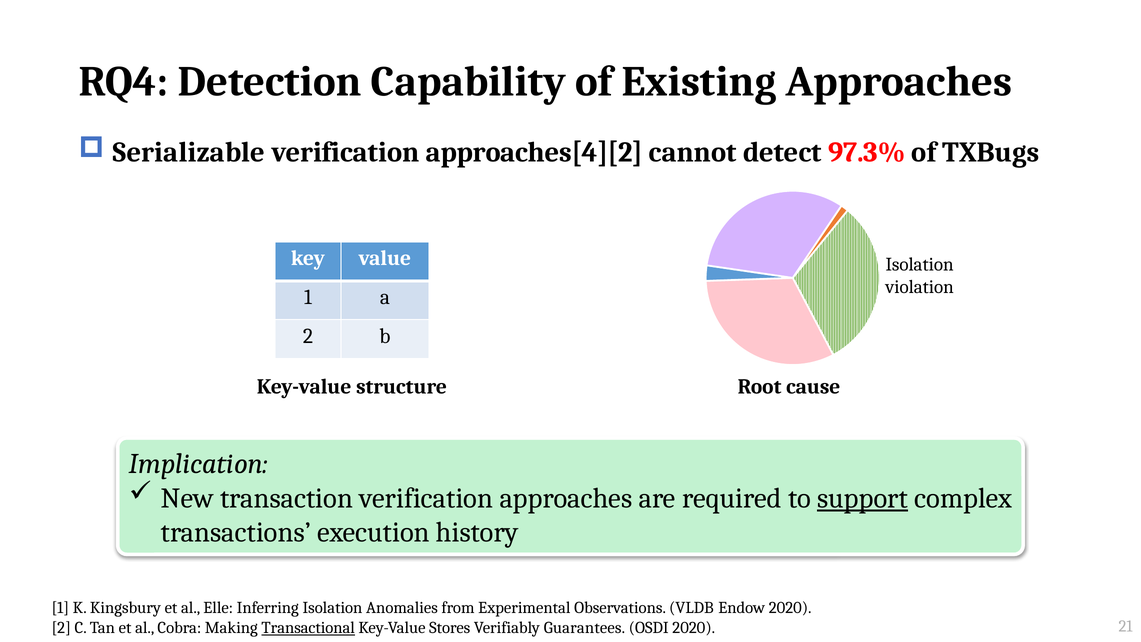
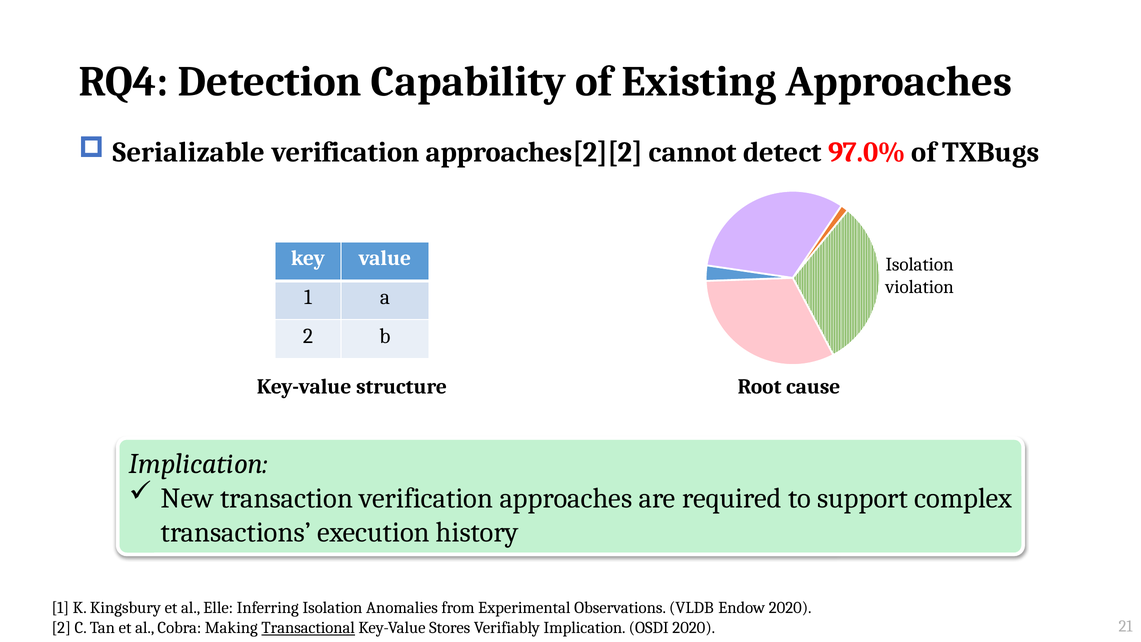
approaches[4][2: approaches[4][2 -> approaches[2][2
97.3%: 97.3% -> 97.0%
support underline: present -> none
Verifiably Guarantees: Guarantees -> Implication
